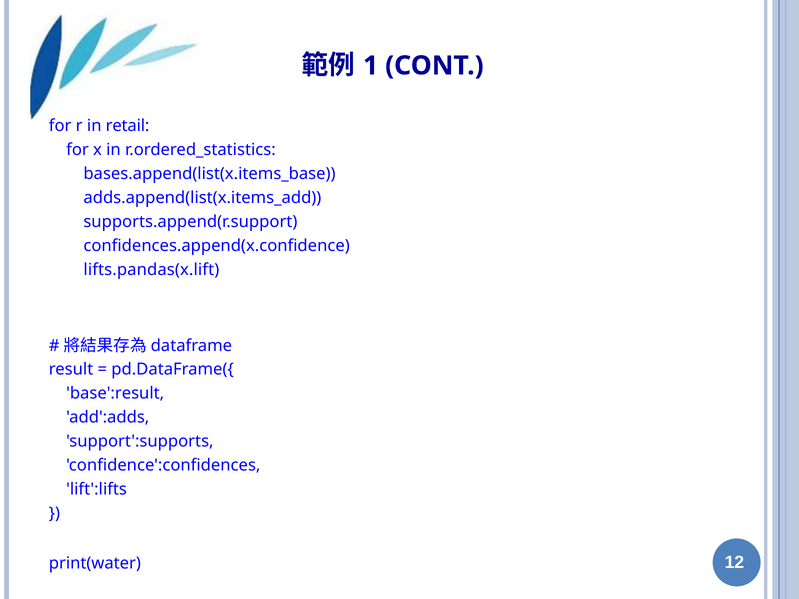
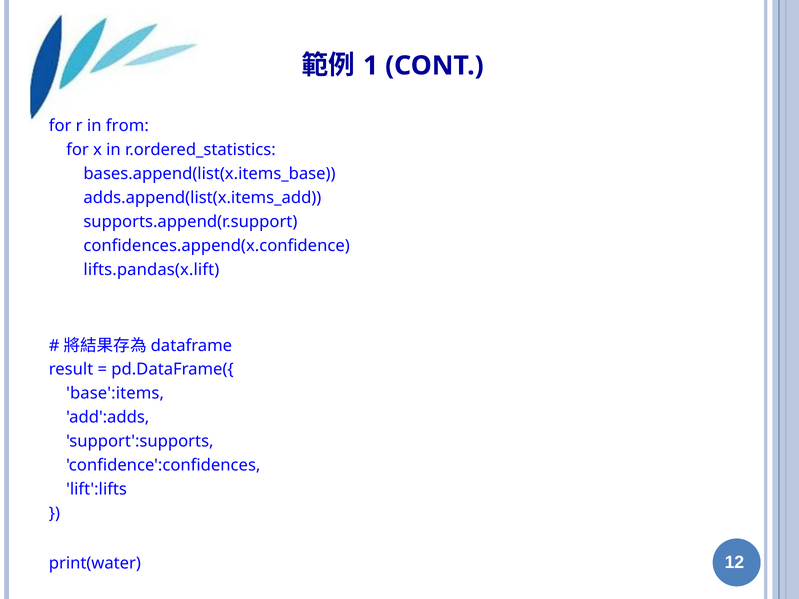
retail: retail -> from
base':result: base':result -> base':items
